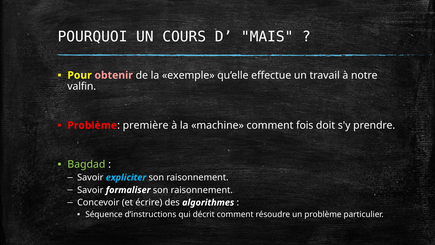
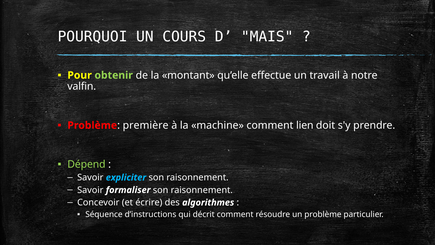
obtenir colour: pink -> light green
exemple: exemple -> montant
fois: fois -> lien
Bagdad: Bagdad -> Dépend
